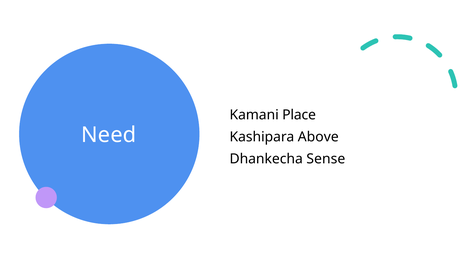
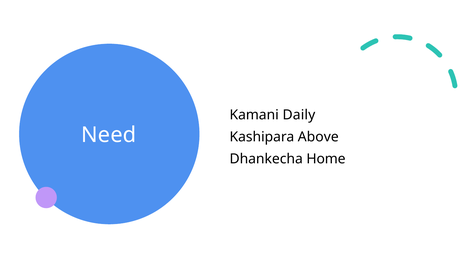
Place: Place -> Daily
Sense: Sense -> Home
